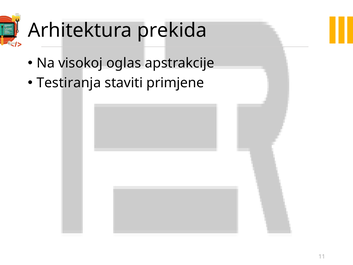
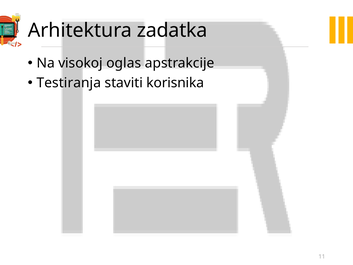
prekida: prekida -> zadatka
primjene: primjene -> korisnika
